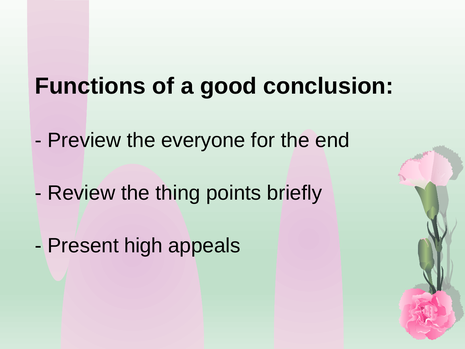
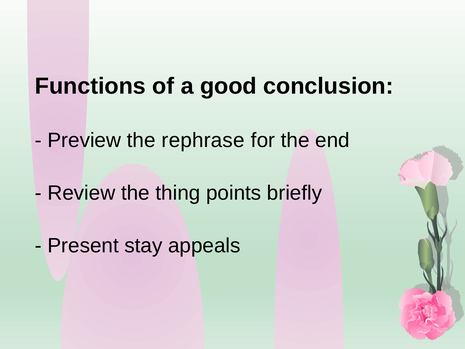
everyone: everyone -> rephrase
high: high -> stay
